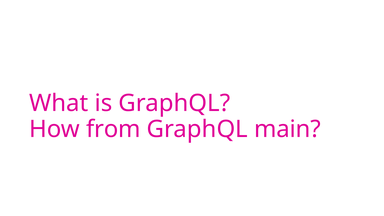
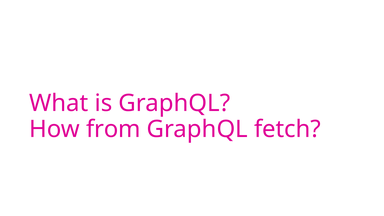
main: main -> fetch
